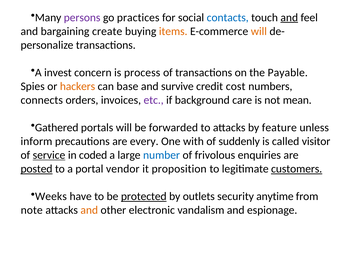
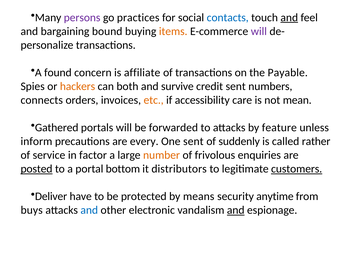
create: create -> bound
will at (259, 31) colour: orange -> purple
invest: invest -> found
process: process -> affiliate
base: base -> both
credit cost: cost -> sent
etc colour: purple -> orange
background: background -> accessibility
One with: with -> sent
visitor: visitor -> rather
service underline: present -> none
coded: coded -> factor
number colour: blue -> orange
vendor: vendor -> bottom
proposition: proposition -> distributors
Weeks: Weeks -> Deliver
protected underline: present -> none
outlets: outlets -> means
note: note -> buys
and at (89, 210) colour: orange -> blue
and at (236, 210) underline: none -> present
